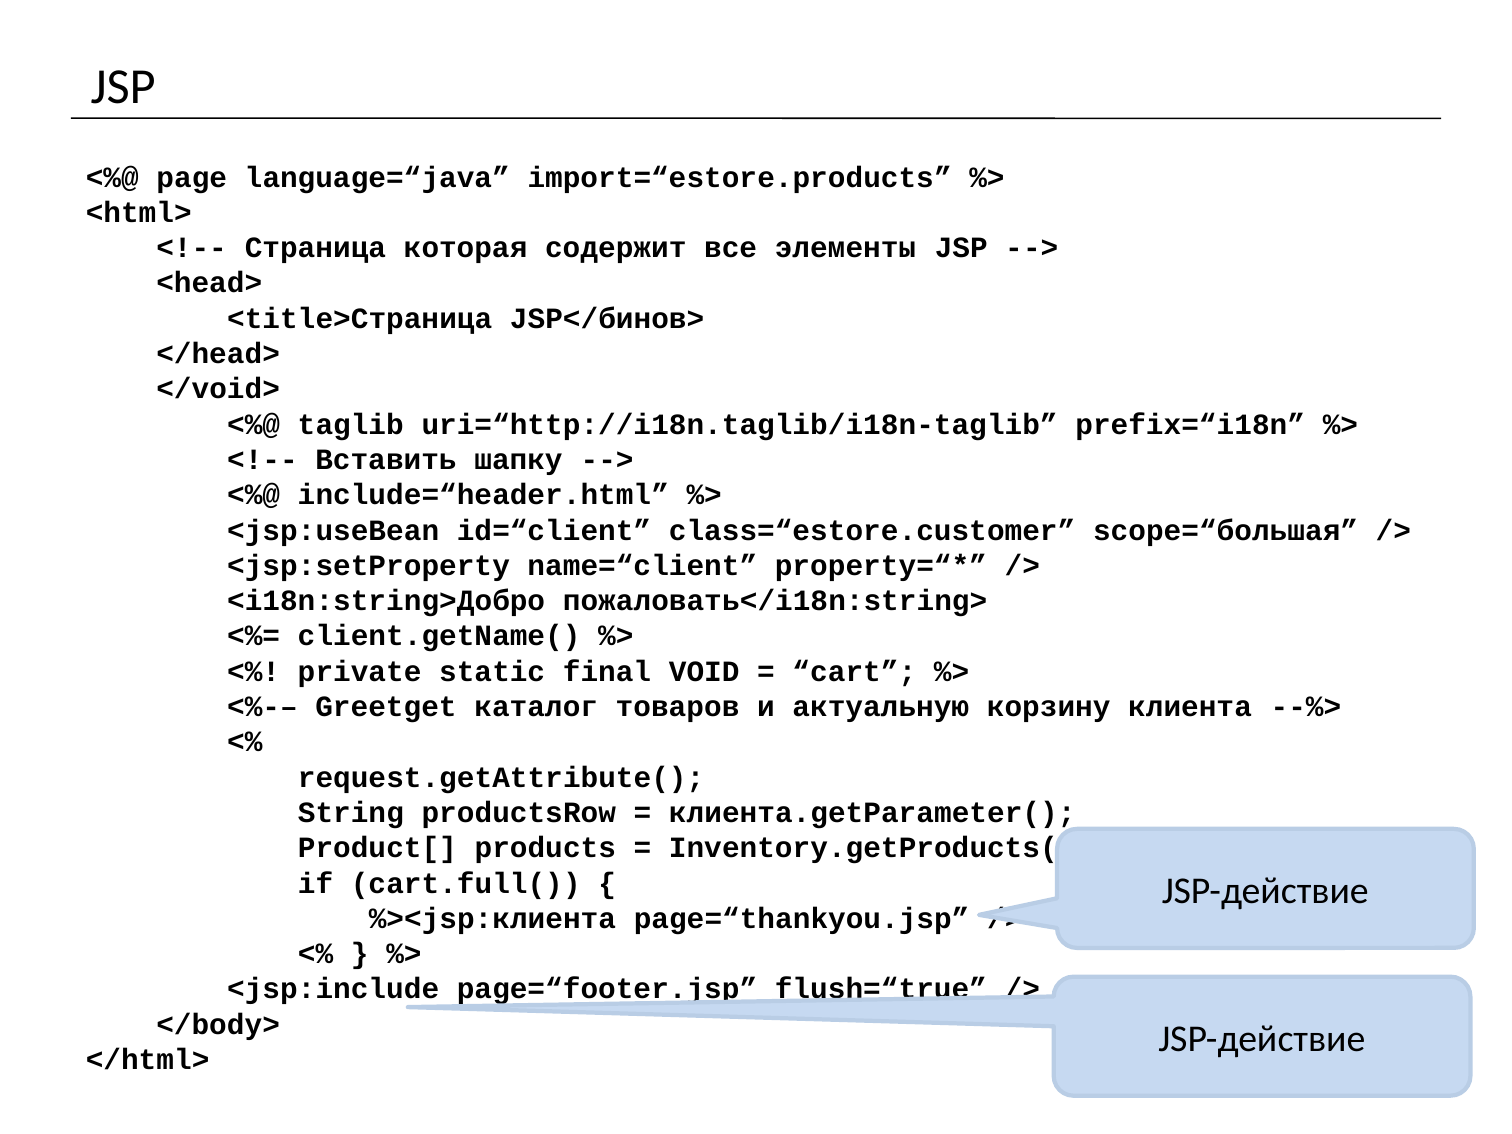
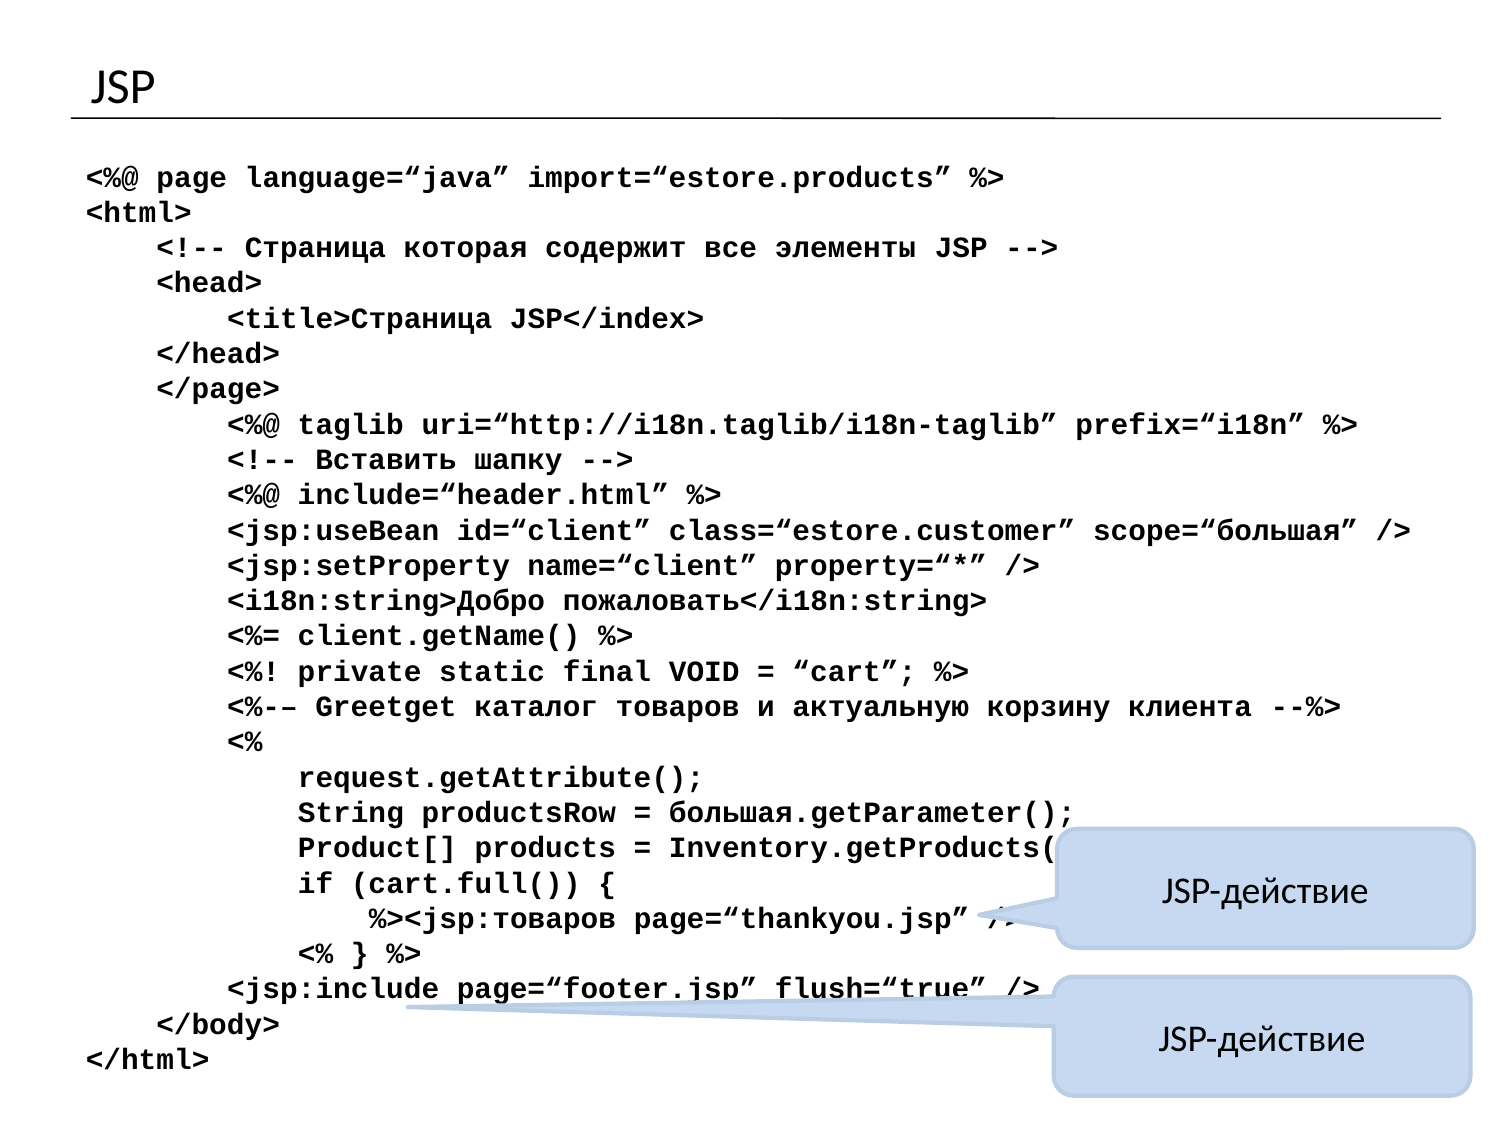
JSP</бинов>: JSP</бинов> -> JSP</index>
</void>: </void> -> </page>
клиента.getParameter(: клиента.getParameter( -> большая.getParameter(
%><jsp:клиента: %><jsp:клиента -> %><jsp:товаров
